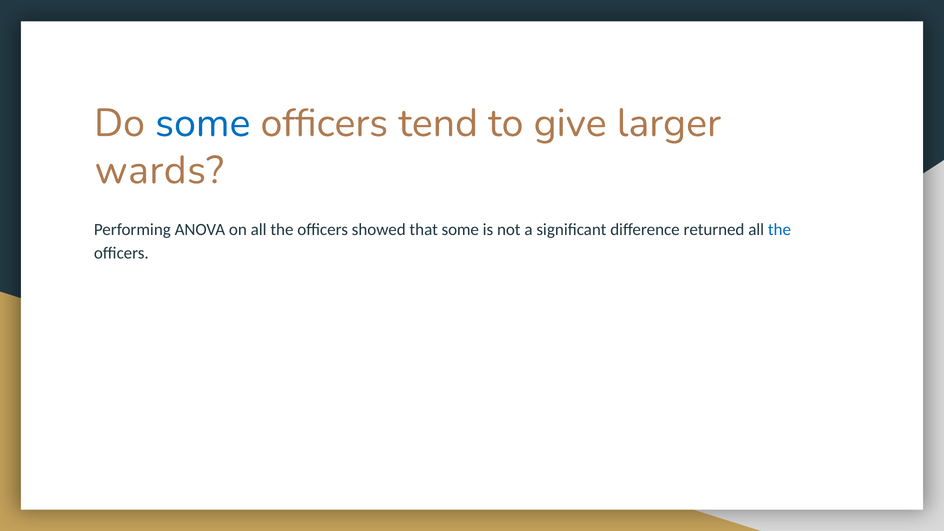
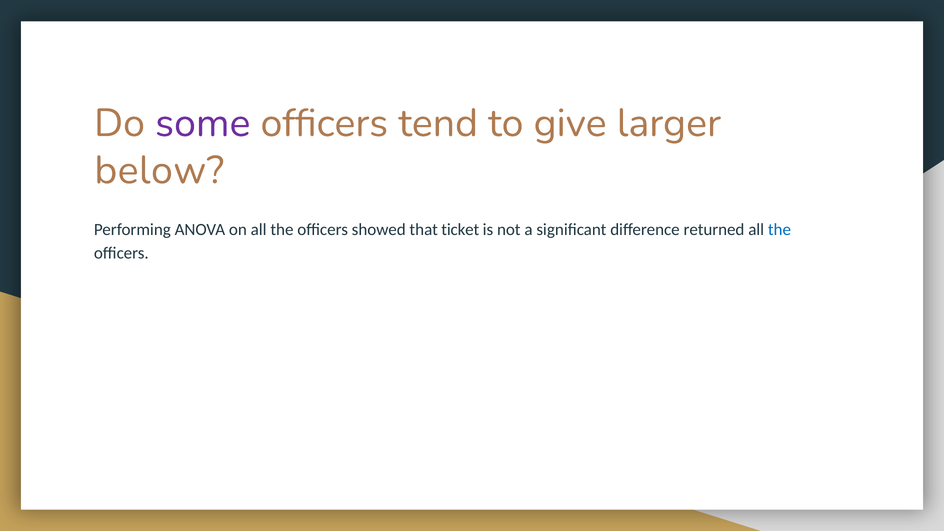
some at (203, 123) colour: blue -> purple
wards: wards -> below
that some: some -> ticket
